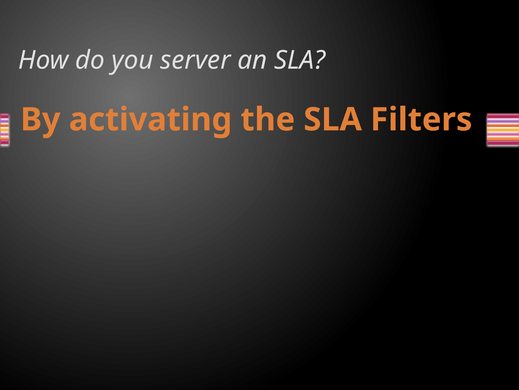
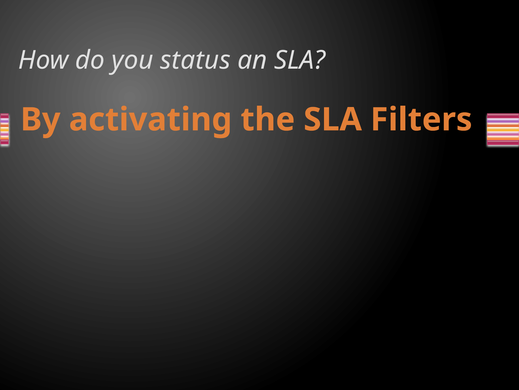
server: server -> status
